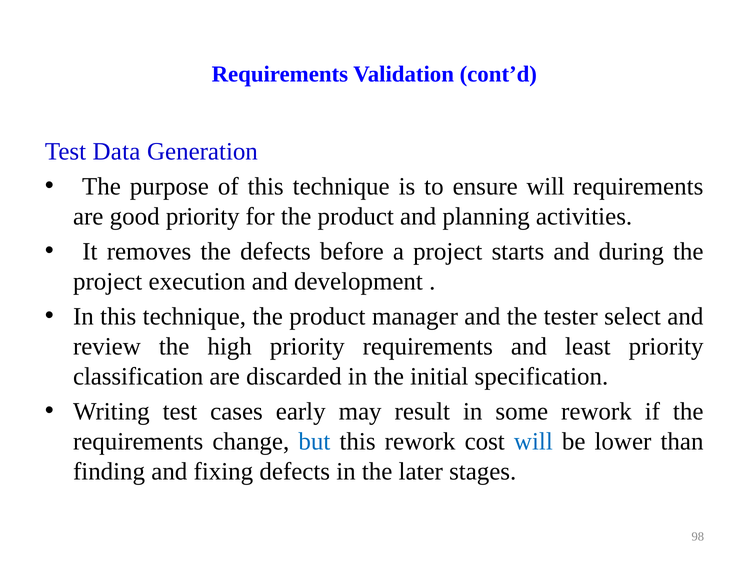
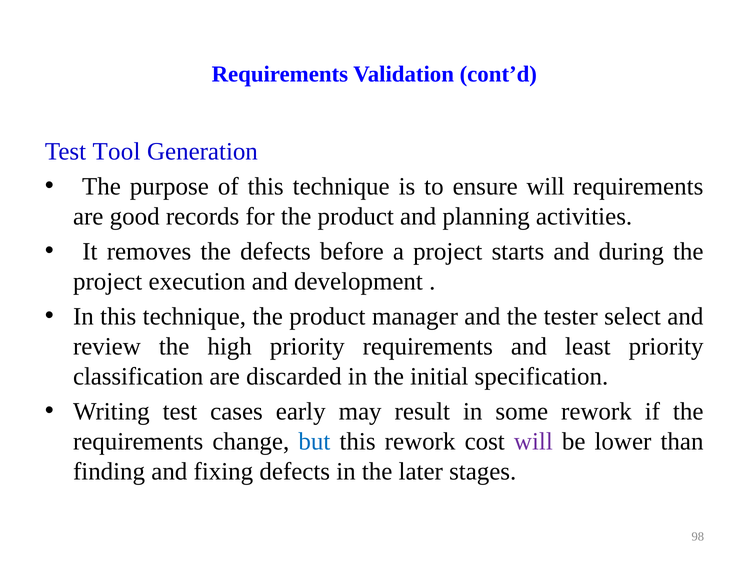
Data: Data -> Tool
good priority: priority -> records
will at (533, 441) colour: blue -> purple
